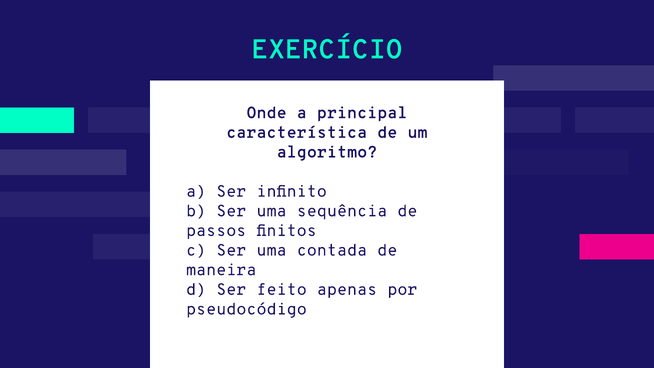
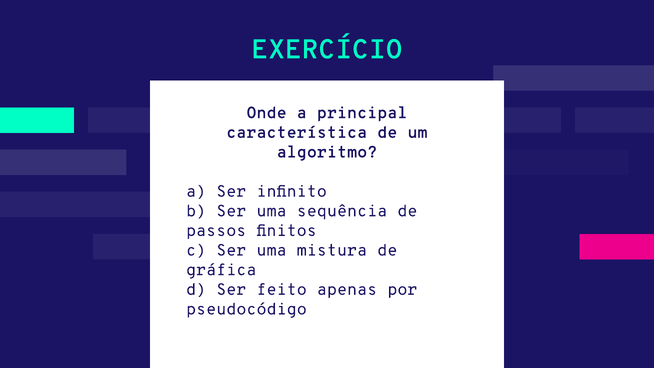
contada: contada -> mistura
maneira: maneira -> gráfica
